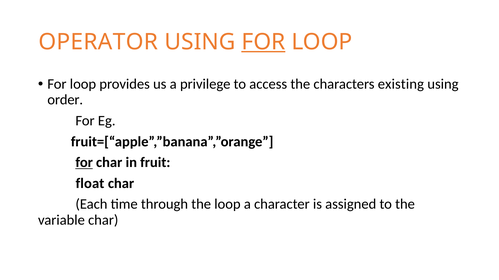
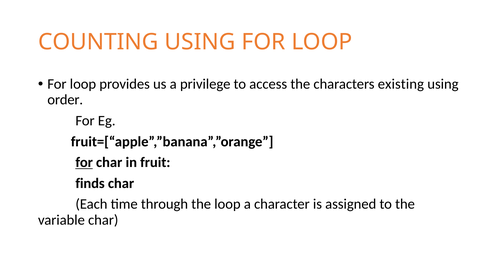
OPERATOR: OPERATOR -> COUNTING
FOR at (263, 42) underline: present -> none
float: float -> finds
